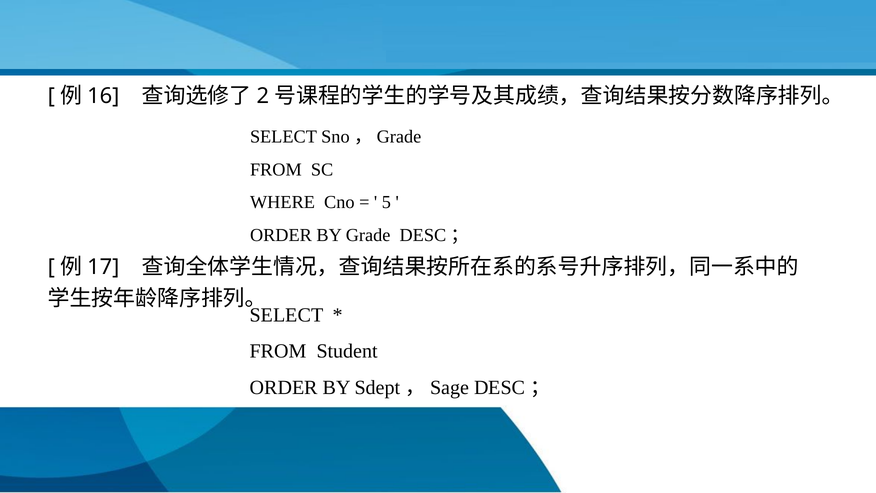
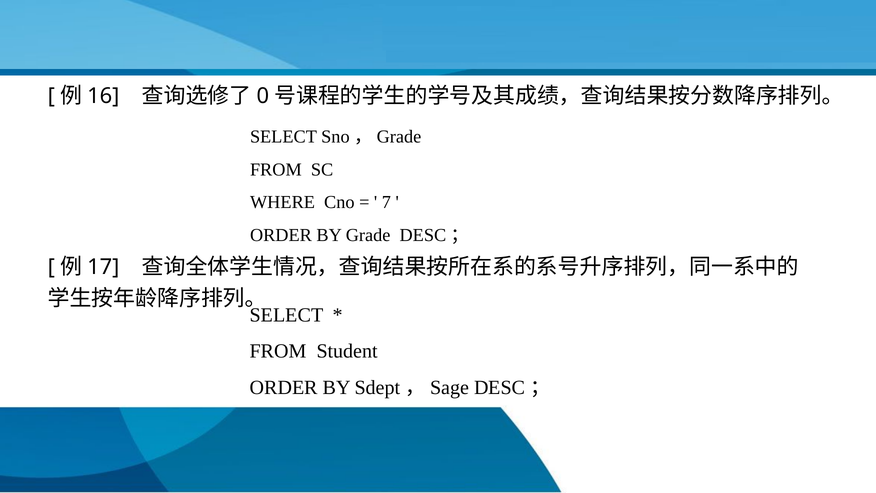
2: 2 -> 0
5: 5 -> 7
